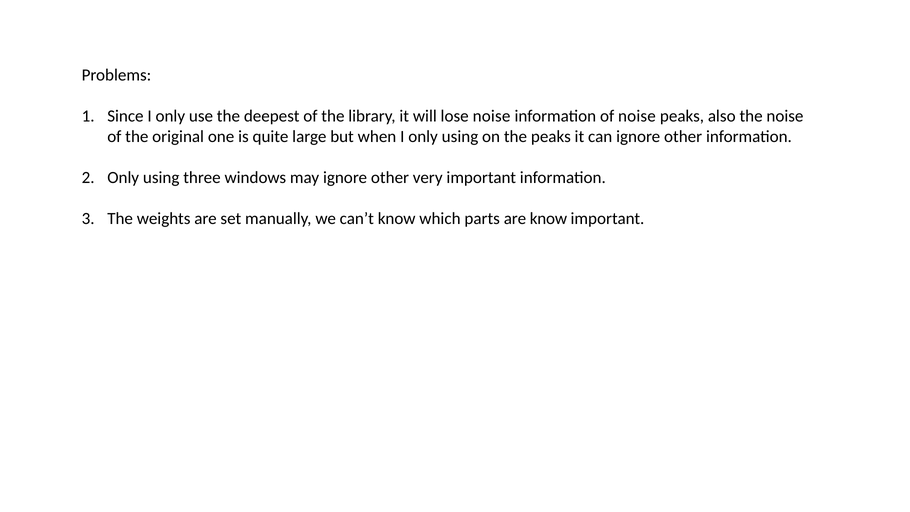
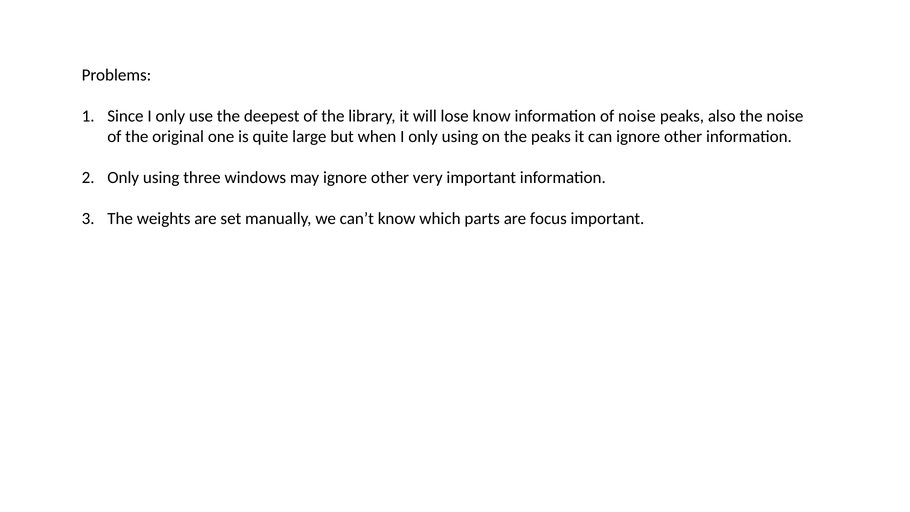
lose noise: noise -> know
are know: know -> focus
